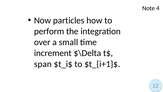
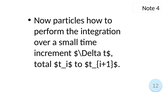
span: span -> total
